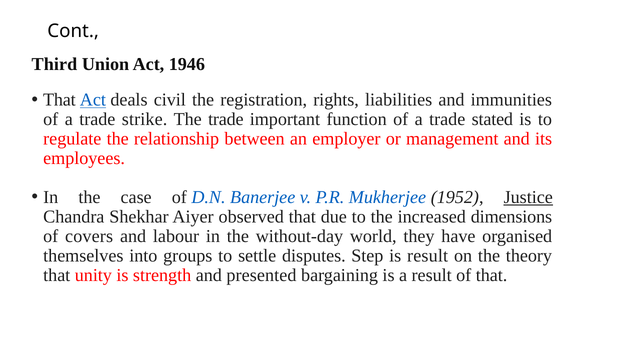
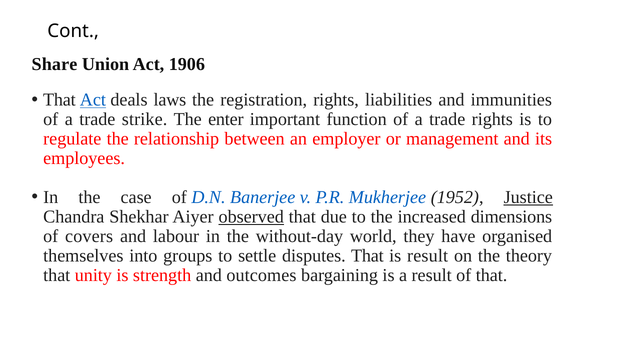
Third: Third -> Share
1946: 1946 -> 1906
civil: civil -> laws
The trade: trade -> enter
trade stated: stated -> rights
observed underline: none -> present
disputes Step: Step -> That
presented: presented -> outcomes
